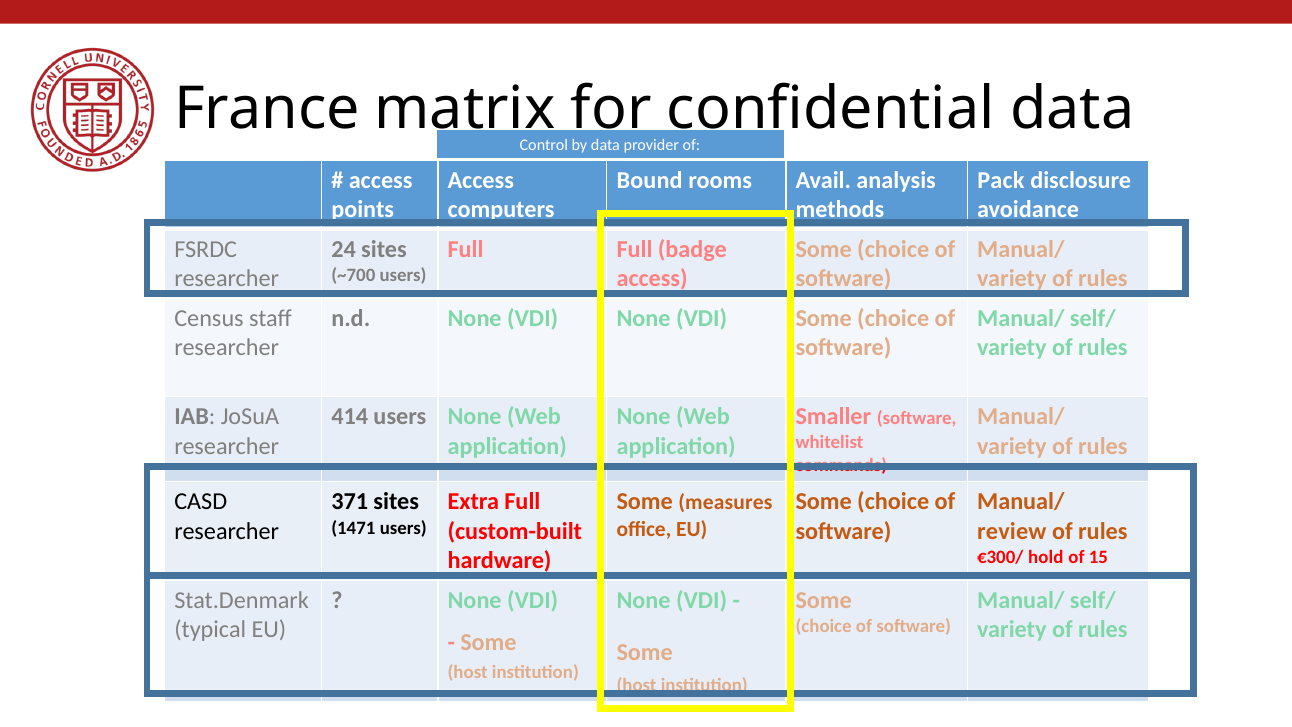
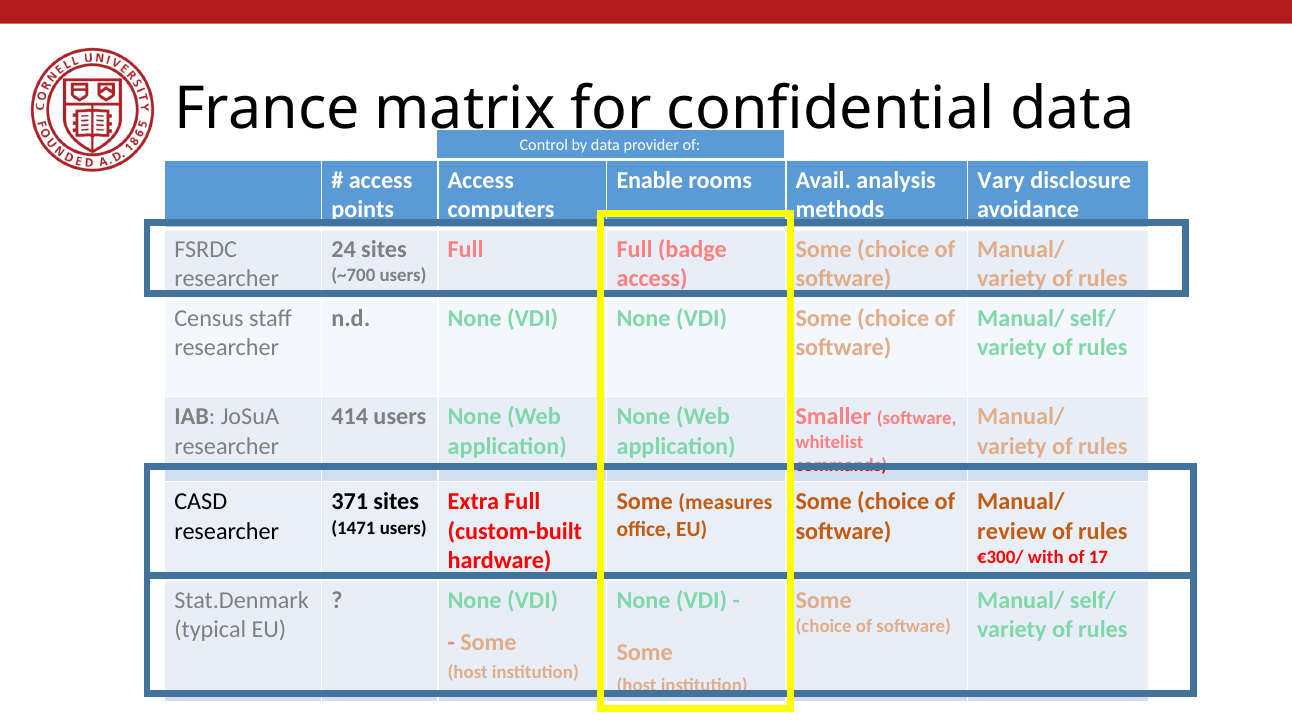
Bound: Bound -> Enable
Pack: Pack -> Vary
hold: hold -> with
15: 15 -> 17
